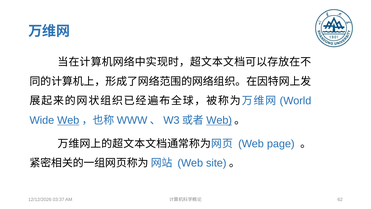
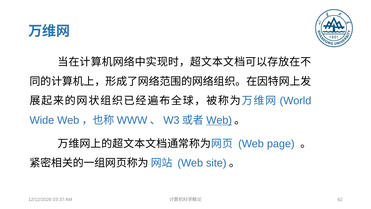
Web at (68, 120) underline: present -> none
